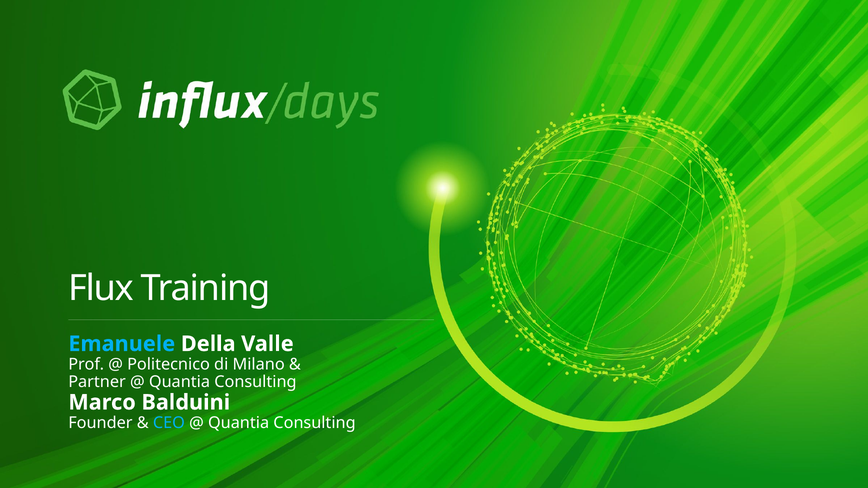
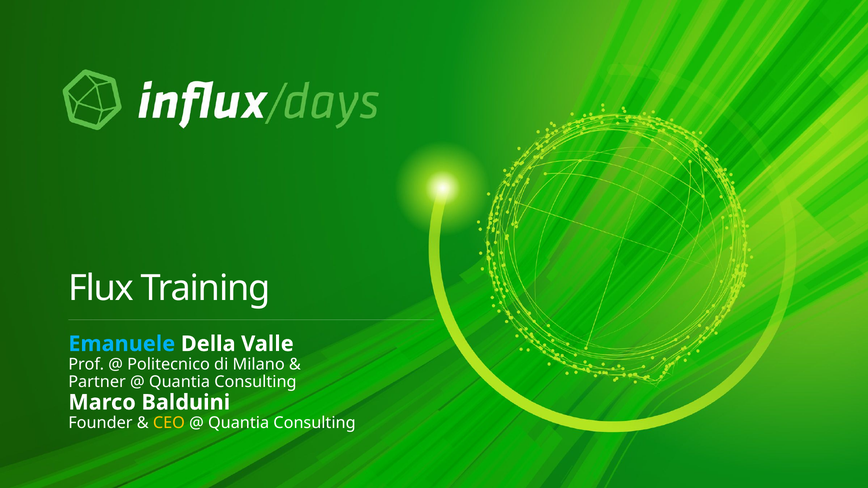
CEO colour: light blue -> yellow
